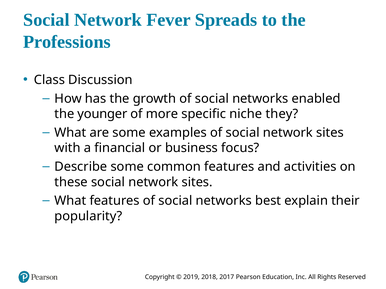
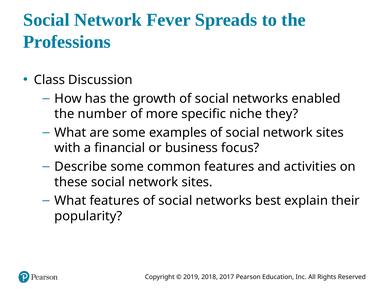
younger: younger -> number
